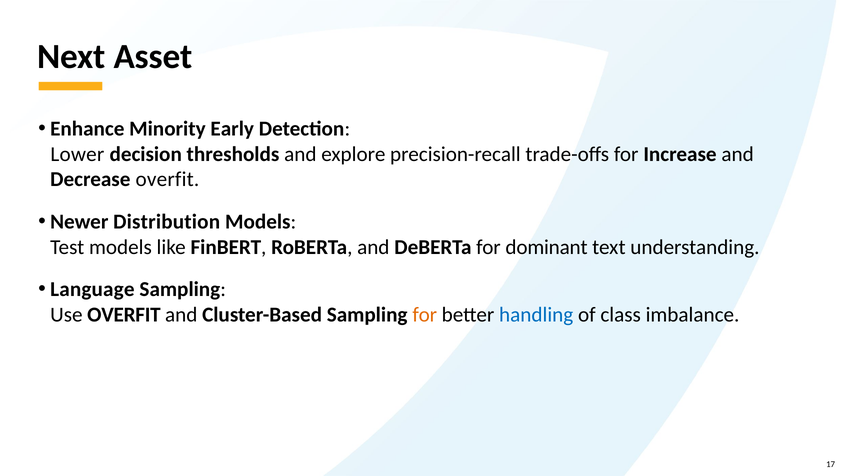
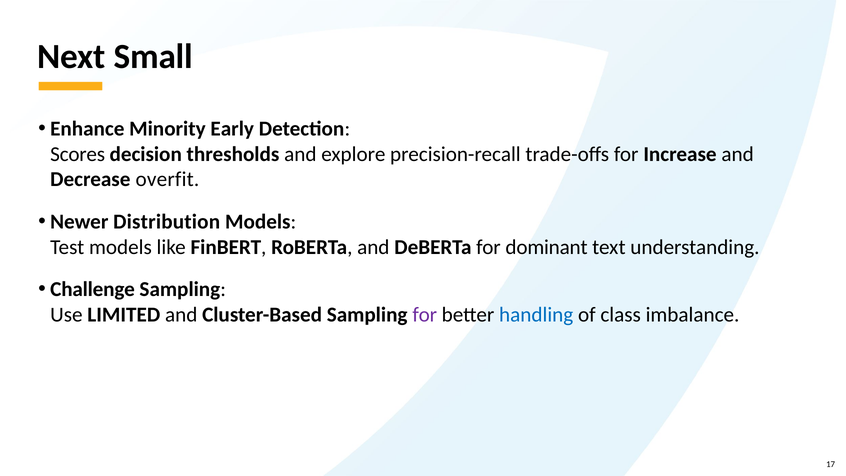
Asset: Asset -> Small
Lower: Lower -> Scores
Language: Language -> Challenge
Use OVERFIT: OVERFIT -> LIMITED
for at (425, 315) colour: orange -> purple
